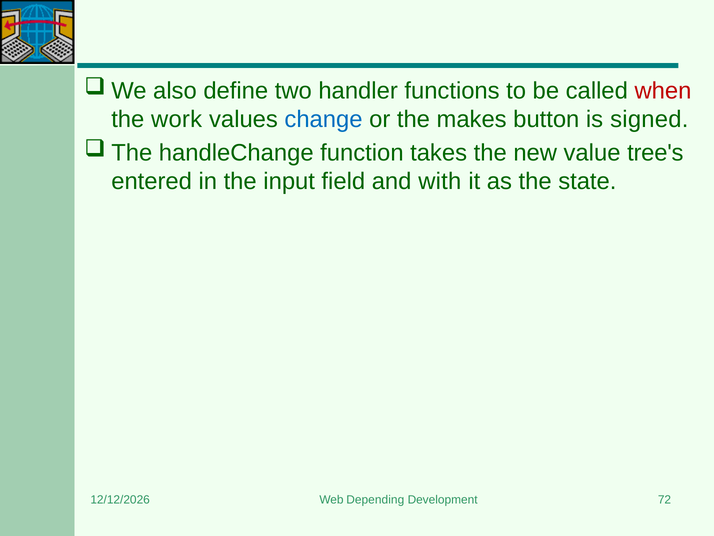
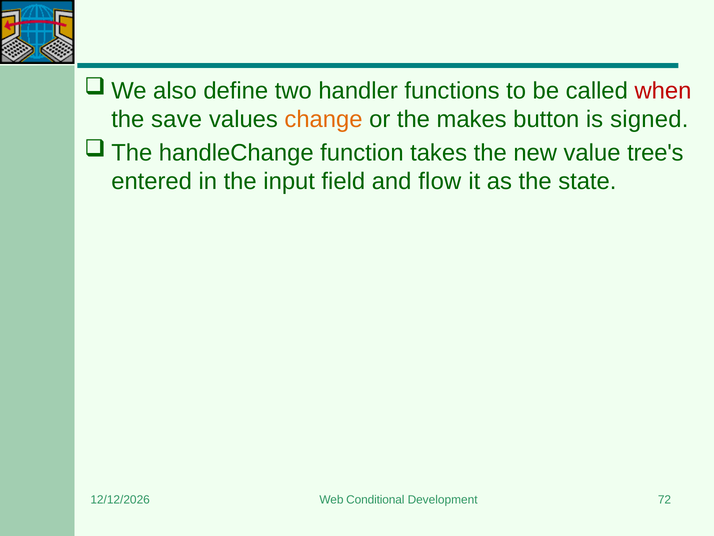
work: work -> save
change colour: blue -> orange
with: with -> flow
Depending: Depending -> Conditional
